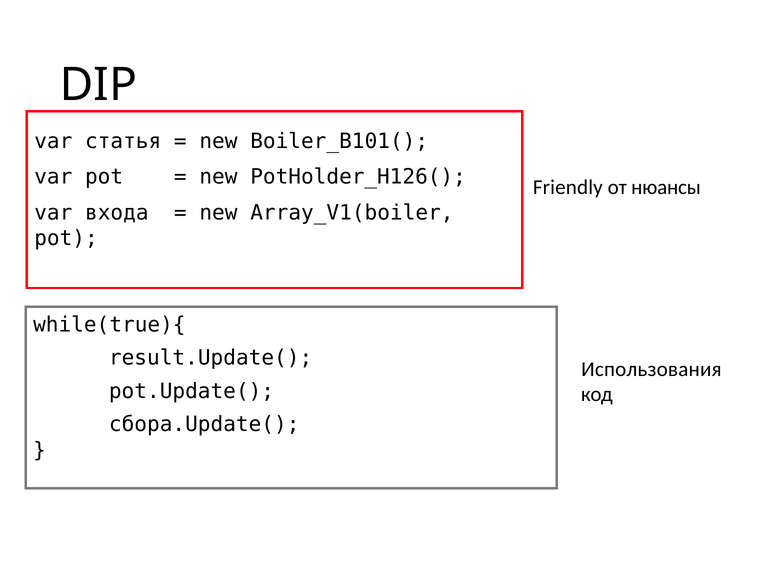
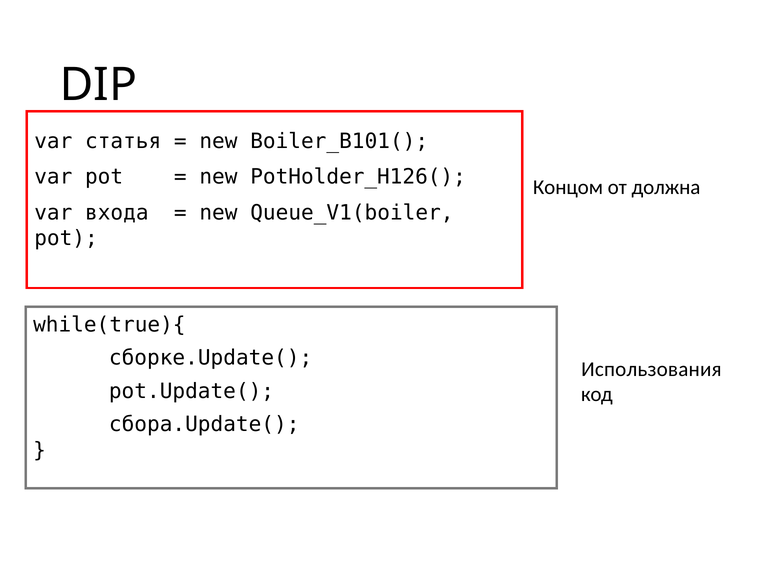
Friendly: Friendly -> Концом
нюансы: нюансы -> должна
Array_V1(boiler: Array_V1(boiler -> Queue_V1(boiler
result.Update(: result.Update( -> сборке.Update(
